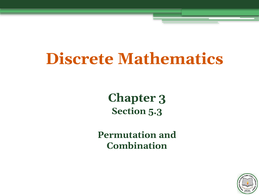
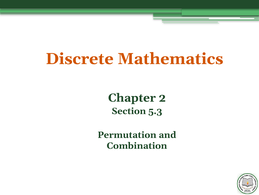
3: 3 -> 2
